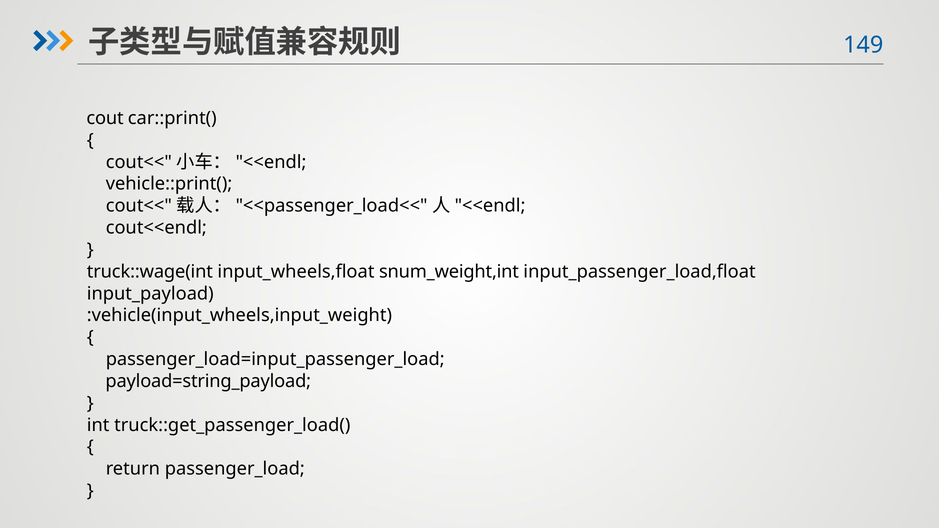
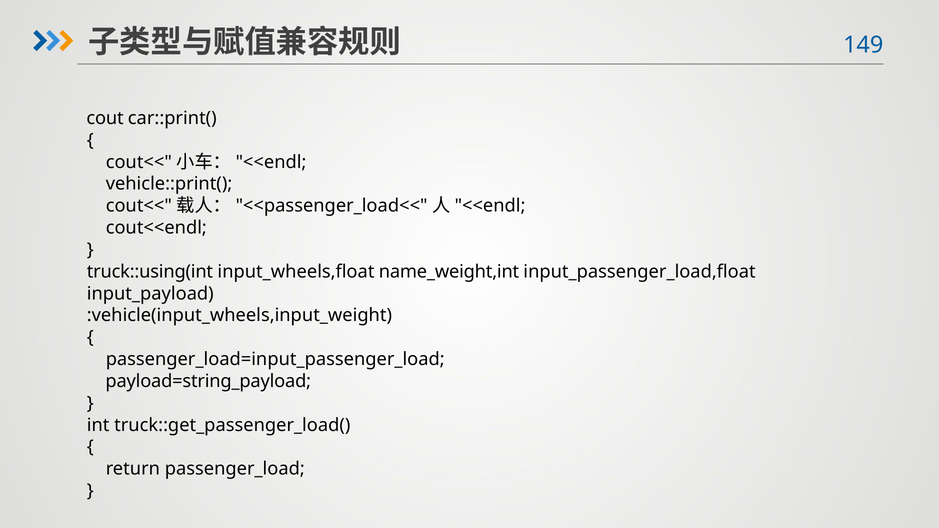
truck::wage(int: truck::wage(int -> truck::using(int
snum_weight,int: snum_weight,int -> name_weight,int
